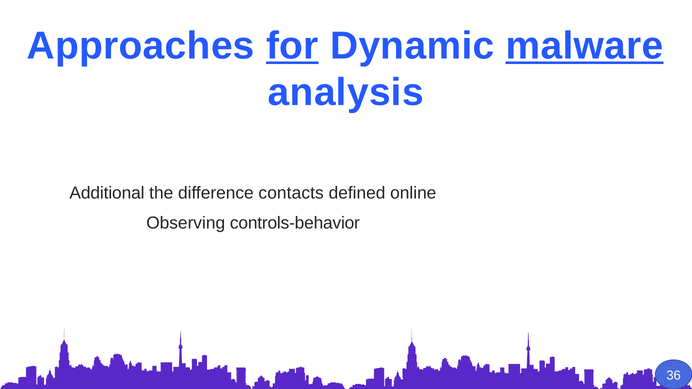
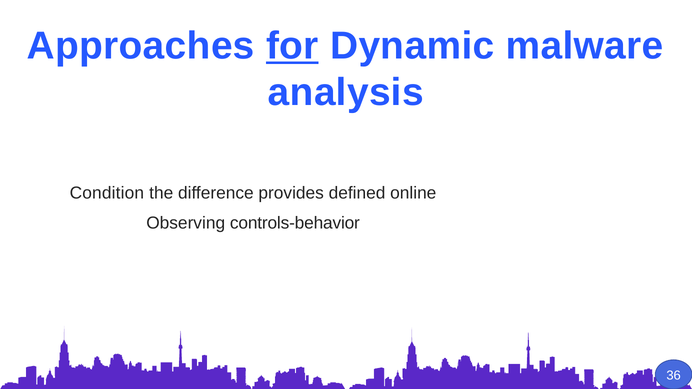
malware underline: present -> none
Additional: Additional -> Condition
contacts: contacts -> provides
